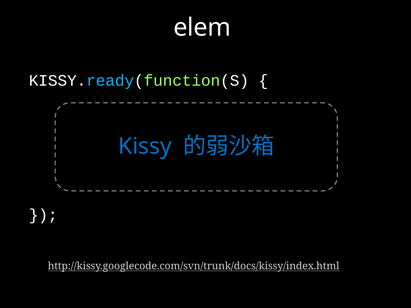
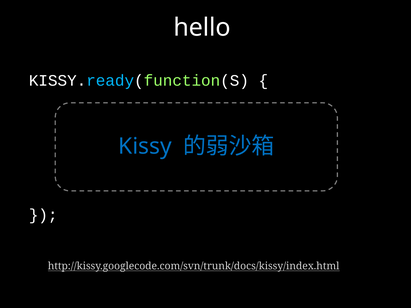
elem: elem -> hello
